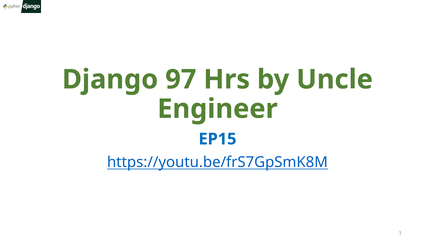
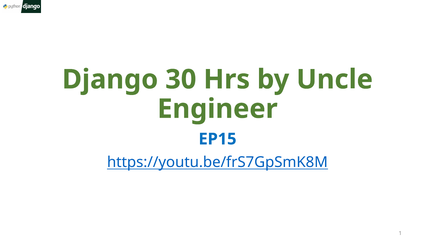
97: 97 -> 30
